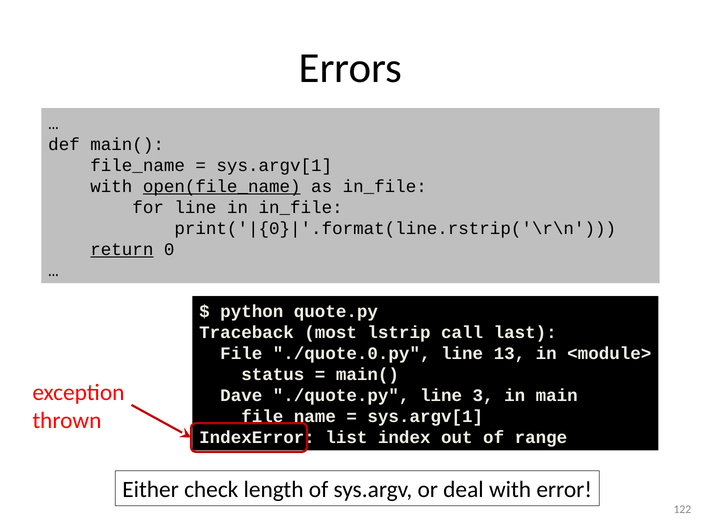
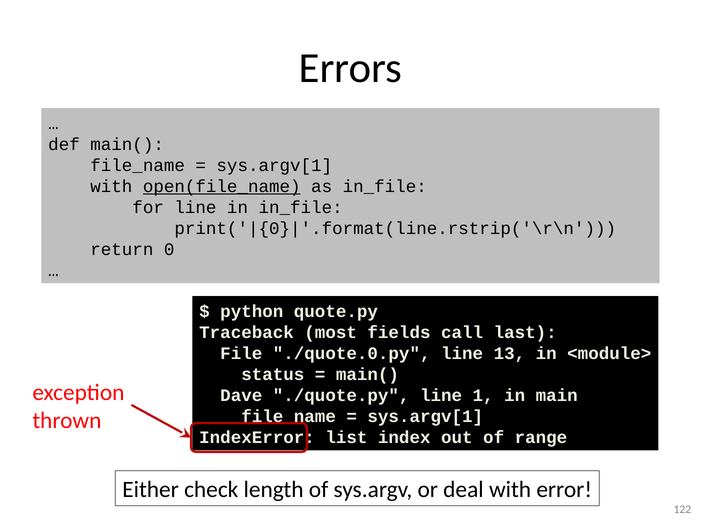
return underline: present -> none
lstrip: lstrip -> fields
3: 3 -> 1
